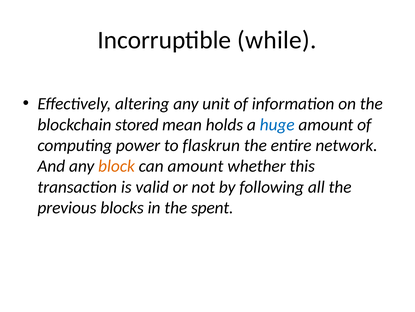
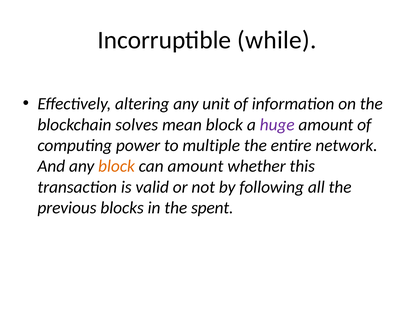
stored: stored -> solves
mean holds: holds -> block
huge colour: blue -> purple
flaskrun: flaskrun -> multiple
